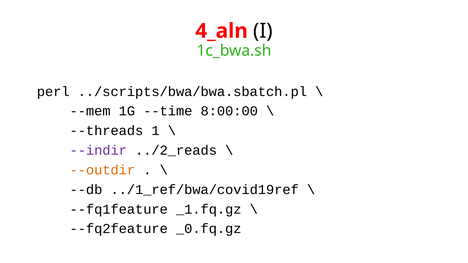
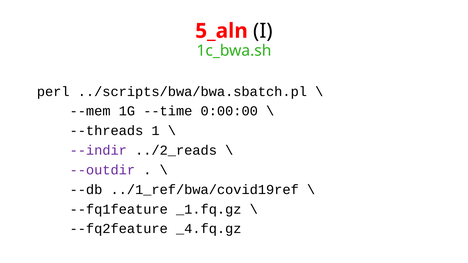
4_aln: 4_aln -> 5_aln
8:00:00: 8:00:00 -> 0:00:00
--outdir colour: orange -> purple
_0.fq.gz: _0.fq.gz -> _4.fq.gz
